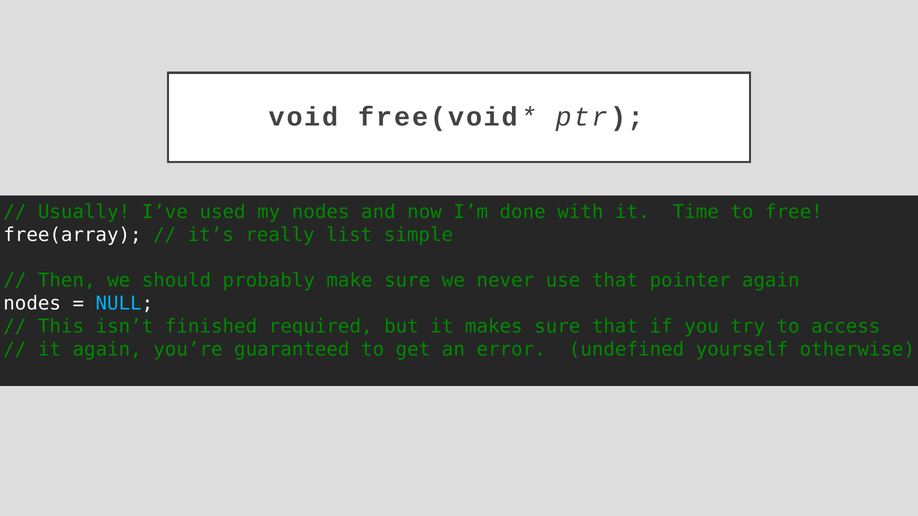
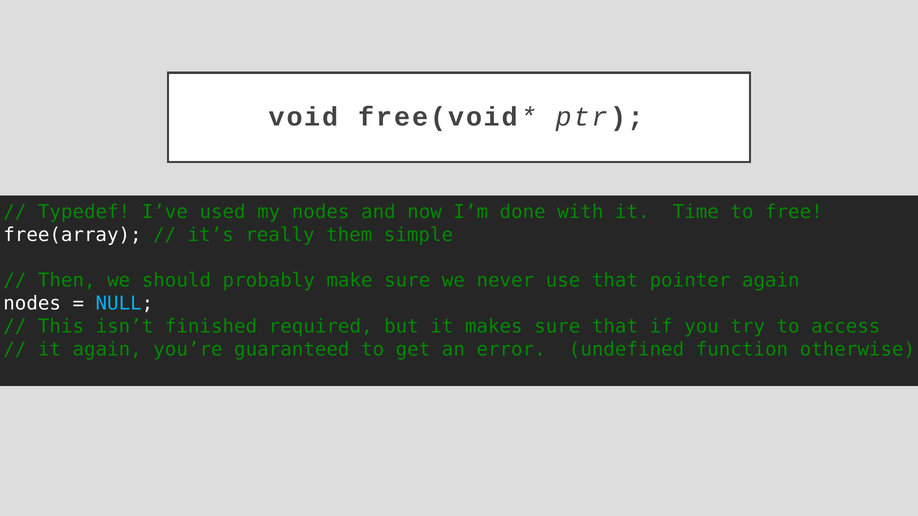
Usually: Usually -> Typedef
list: list -> them
yourself: yourself -> function
